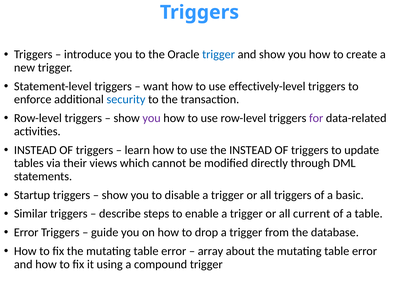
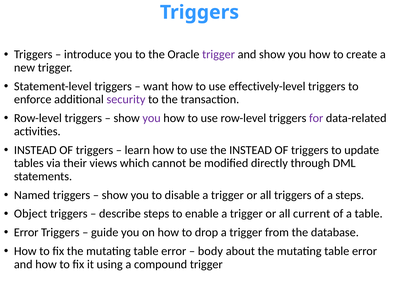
trigger at (219, 55) colour: blue -> purple
security colour: blue -> purple
Startup: Startup -> Named
a basic: basic -> steps
Similar: Similar -> Object
array: array -> body
